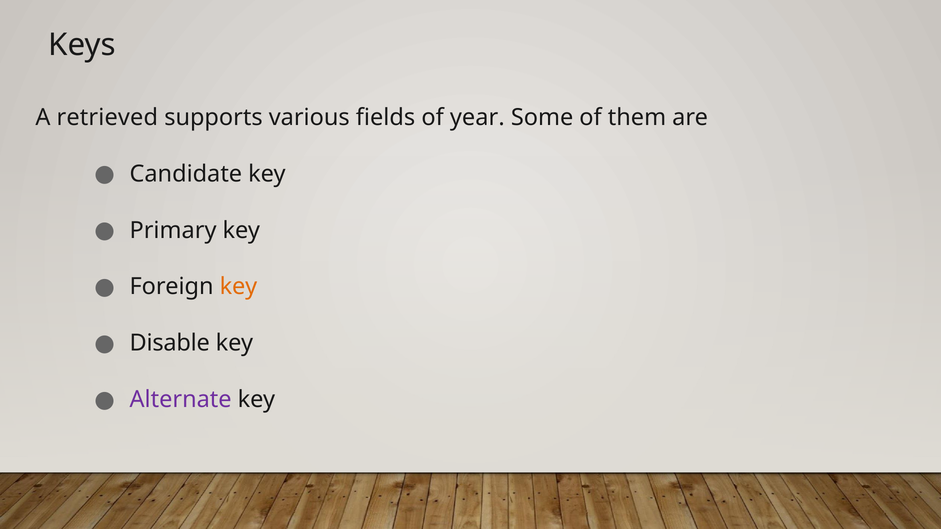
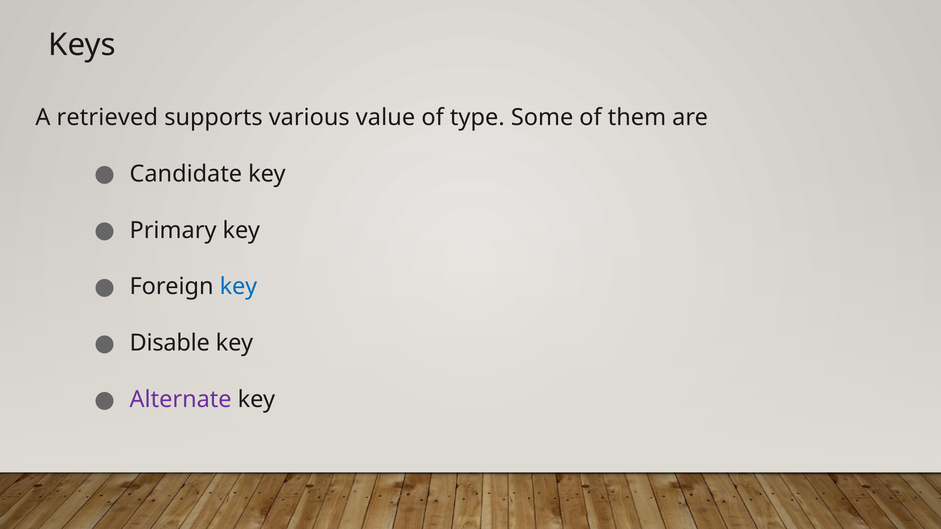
fields: fields -> value
year: year -> type
key at (238, 287) colour: orange -> blue
